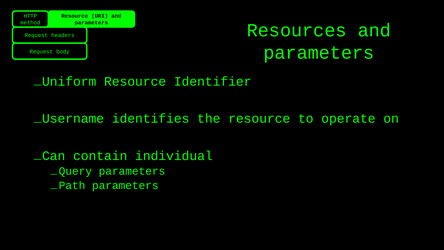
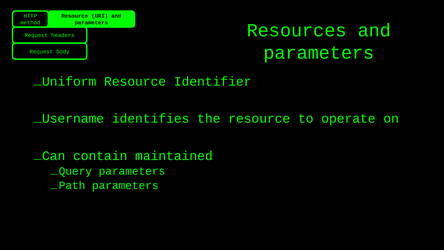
individual: individual -> maintained
